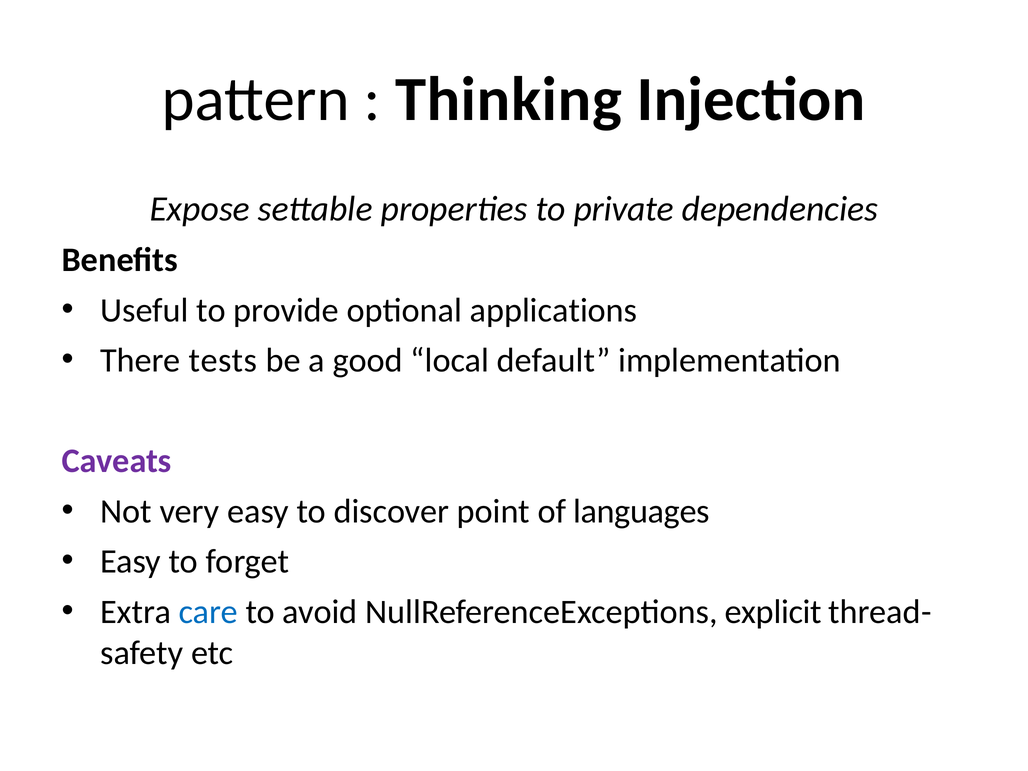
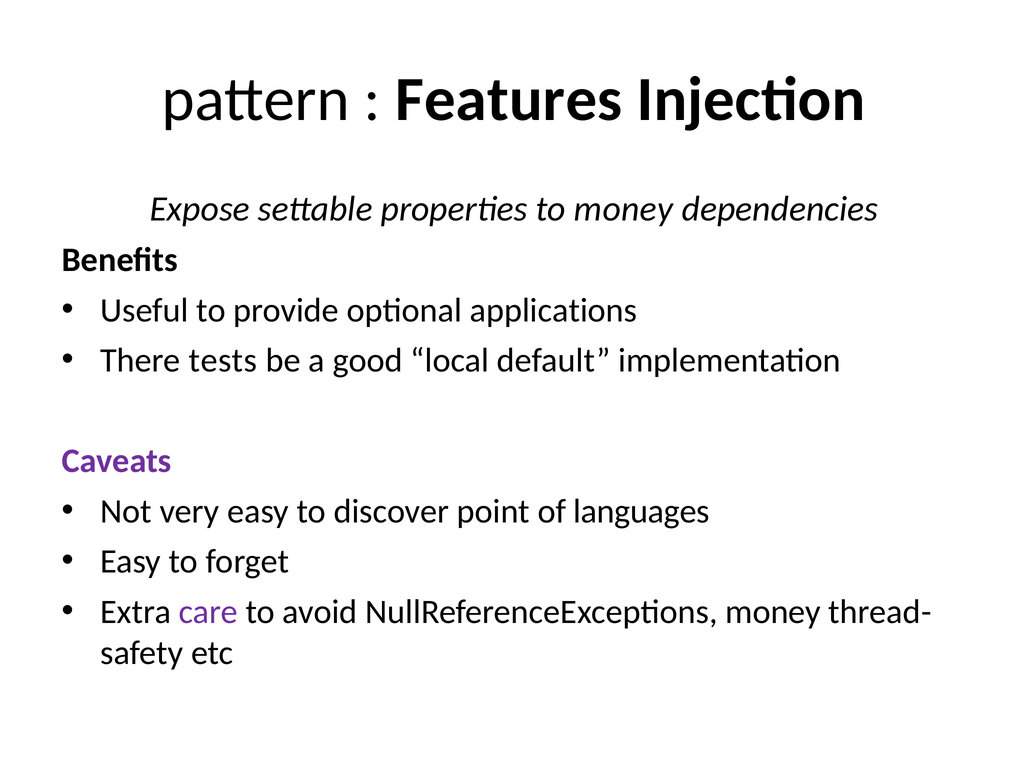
Thinking: Thinking -> Features
to private: private -> money
care colour: blue -> purple
NullReferenceExceptions explicit: explicit -> money
